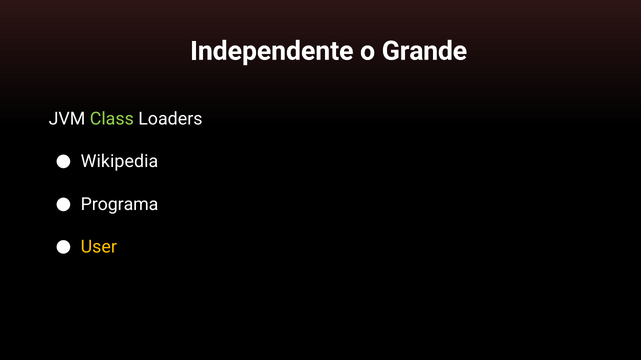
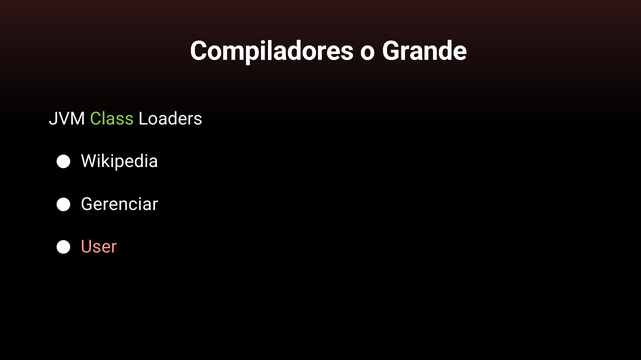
Independente: Independente -> Compiladores
Programa: Programa -> Gerenciar
User colour: yellow -> pink
